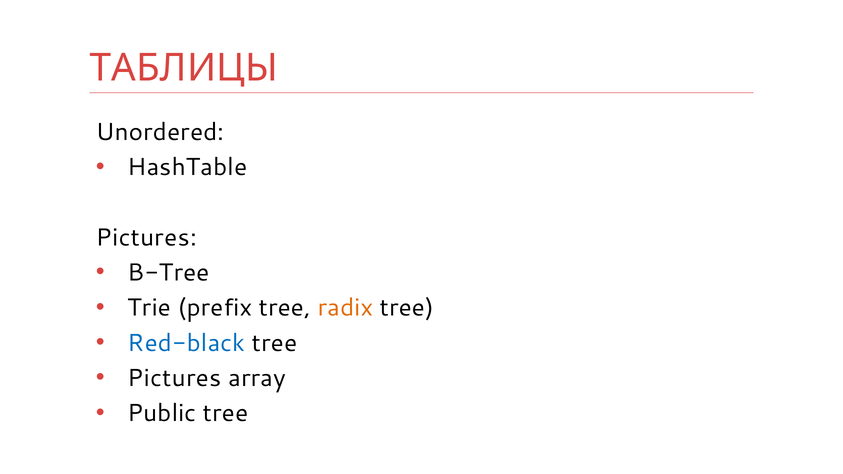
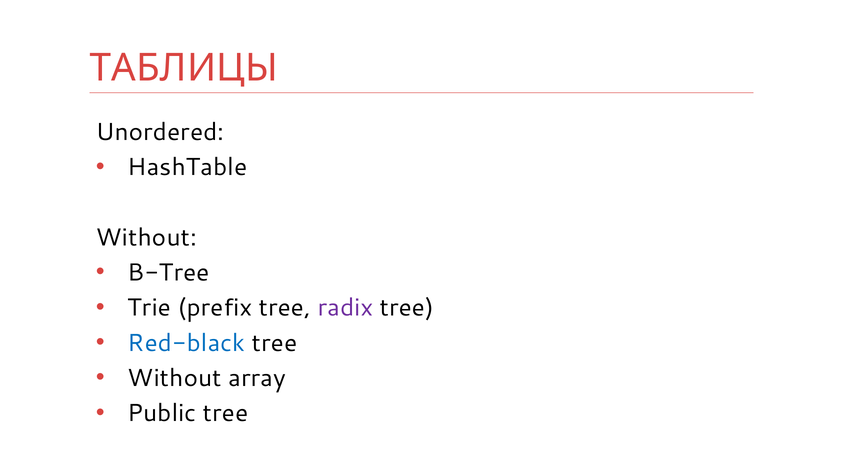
Pictures at (146, 238): Pictures -> Without
radix colour: orange -> purple
Pictures at (175, 378): Pictures -> Without
